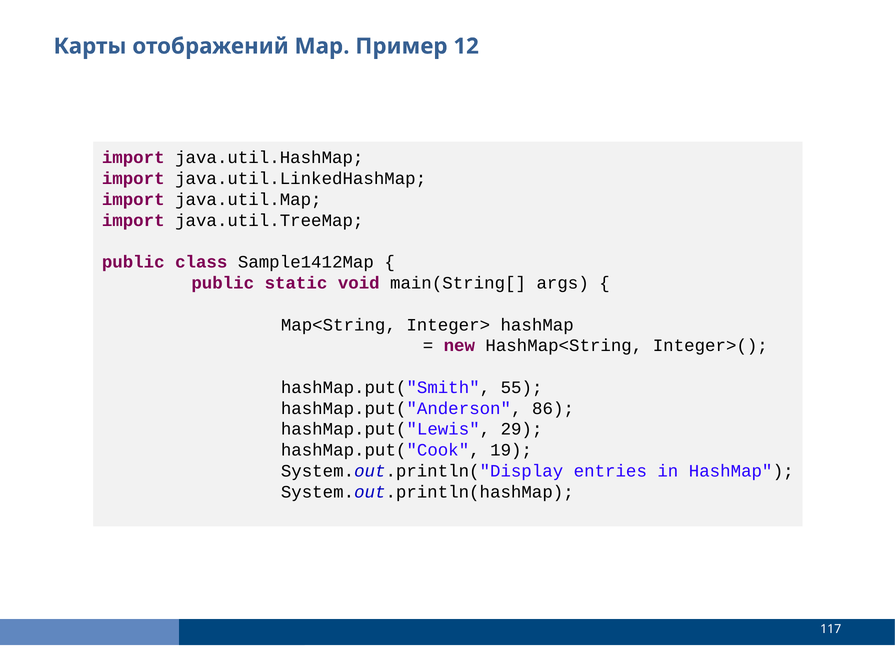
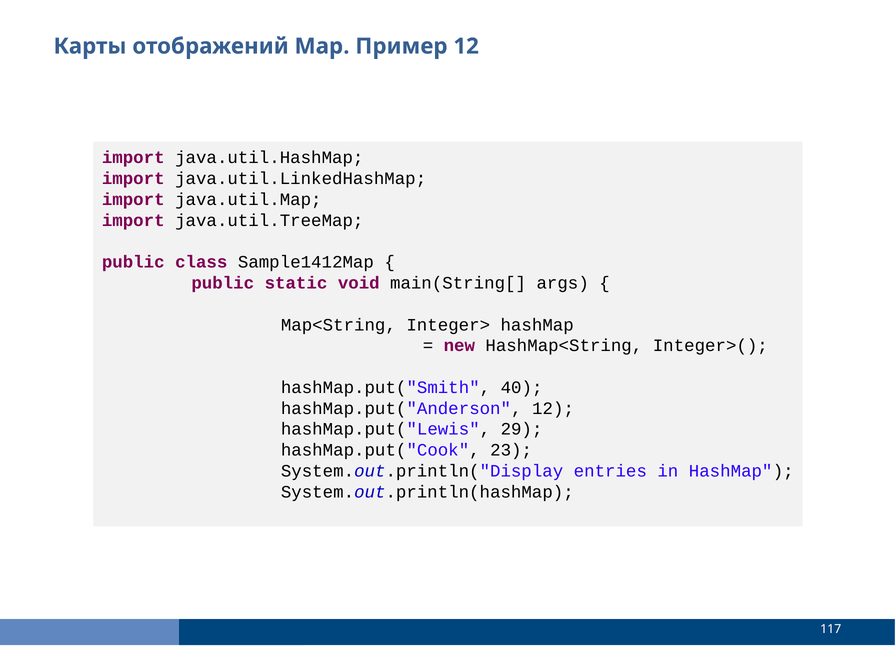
55: 55 -> 40
hashMap.put("Anderson 86: 86 -> 12
19: 19 -> 23
